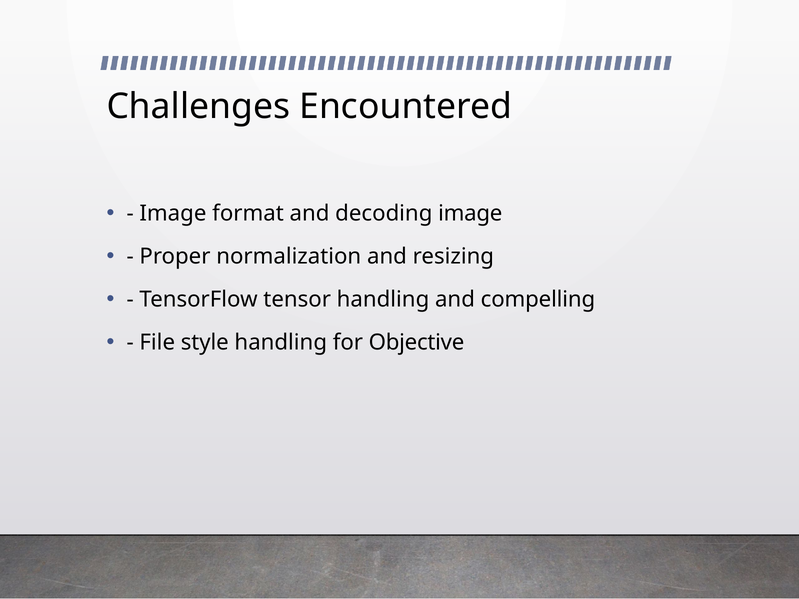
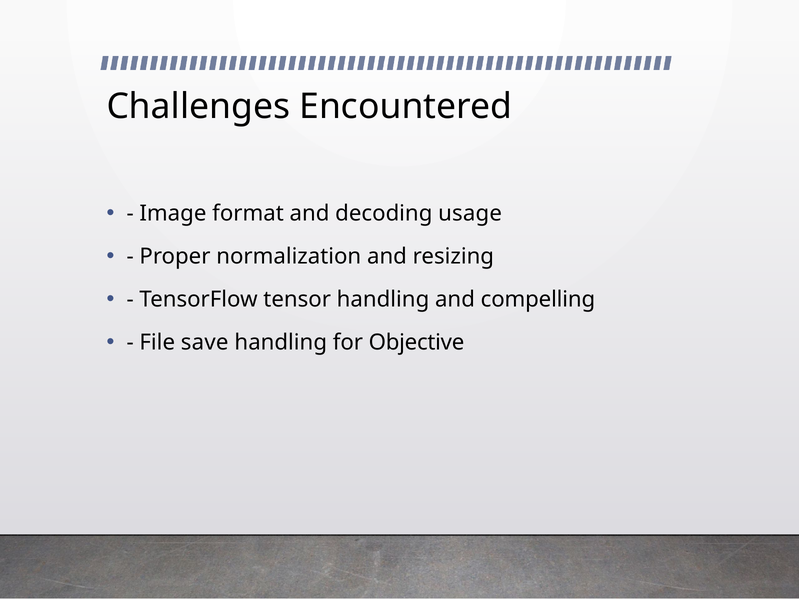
decoding image: image -> usage
style: style -> save
